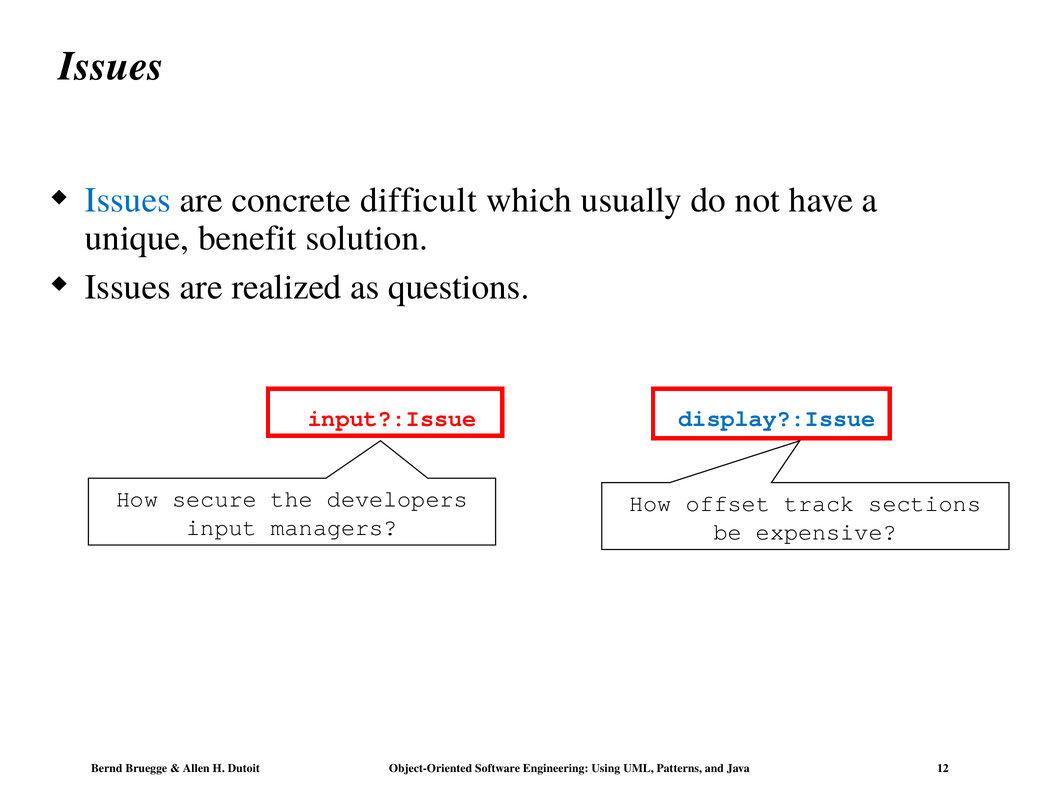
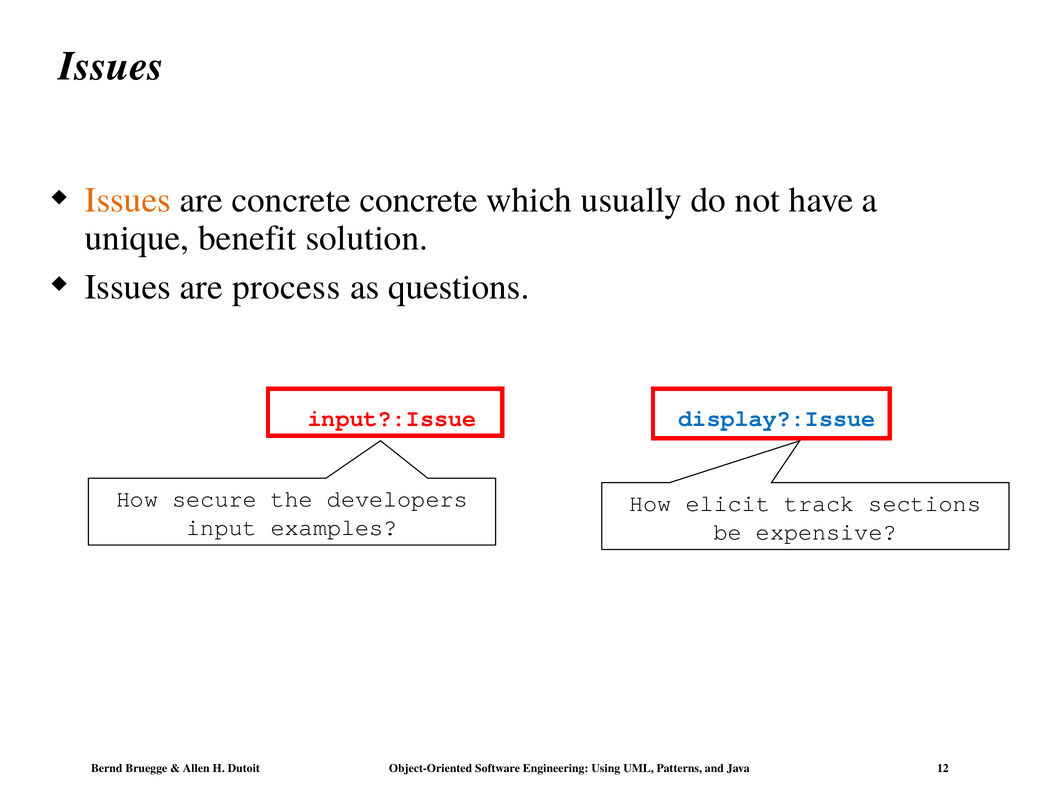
Issues at (128, 200) colour: blue -> orange
concrete difficult: difficult -> concrete
realized: realized -> process
offset: offset -> elicit
managers: managers -> examples
